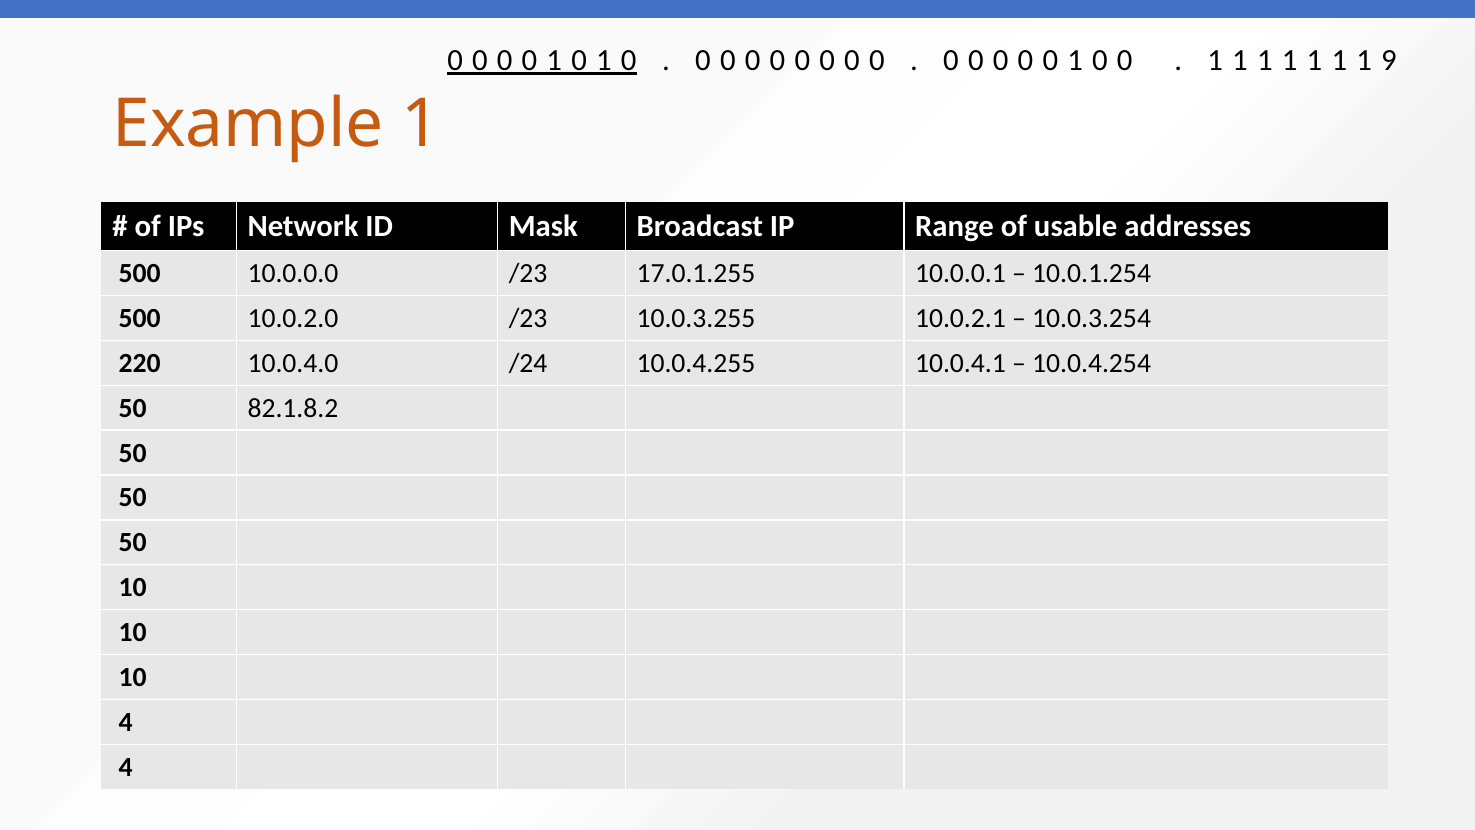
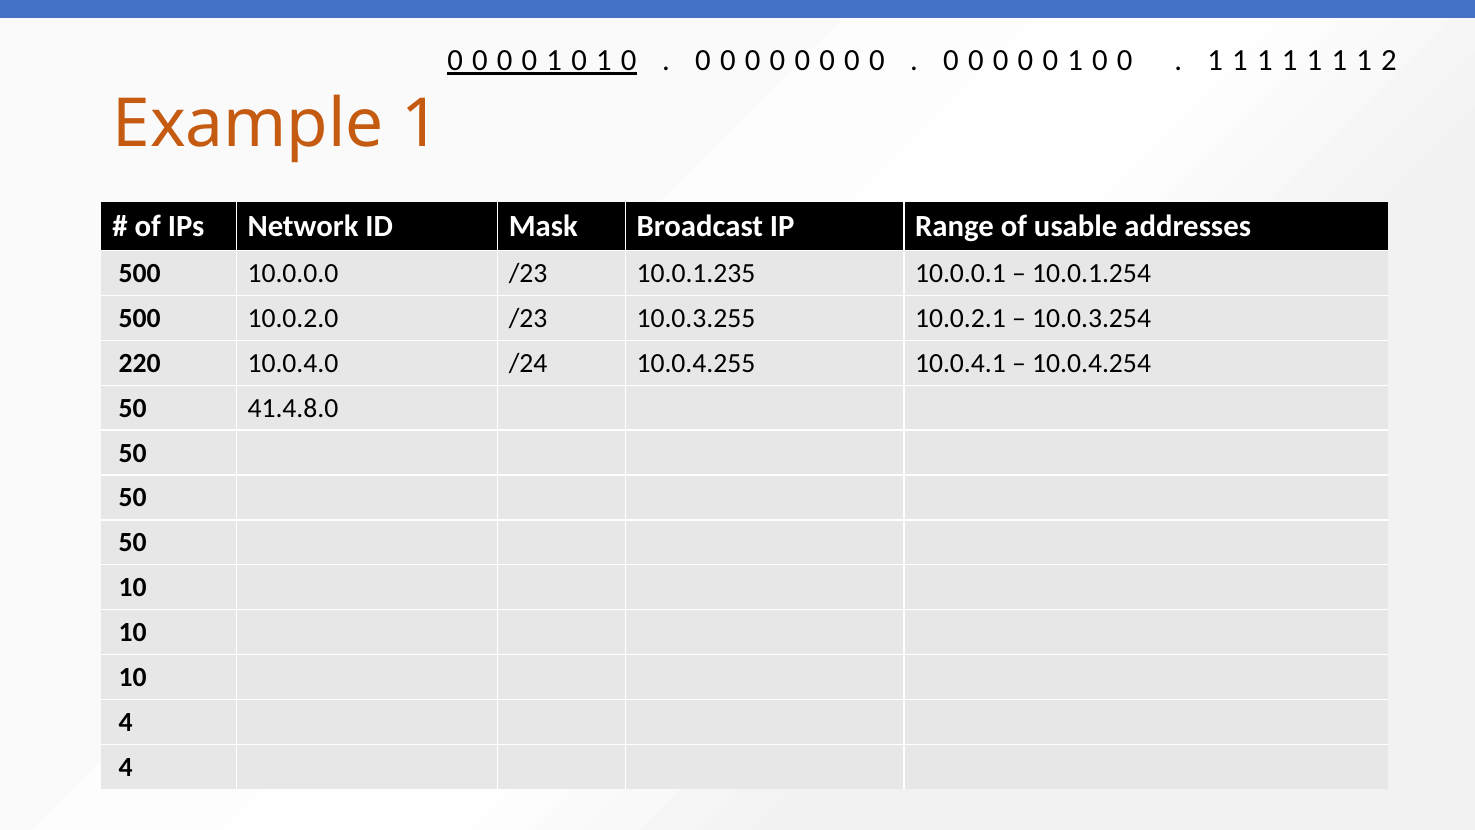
9: 9 -> 2
17.0.1.255: 17.0.1.255 -> 10.0.1.235
82.1.8.2: 82.1.8.2 -> 41.4.8.0
